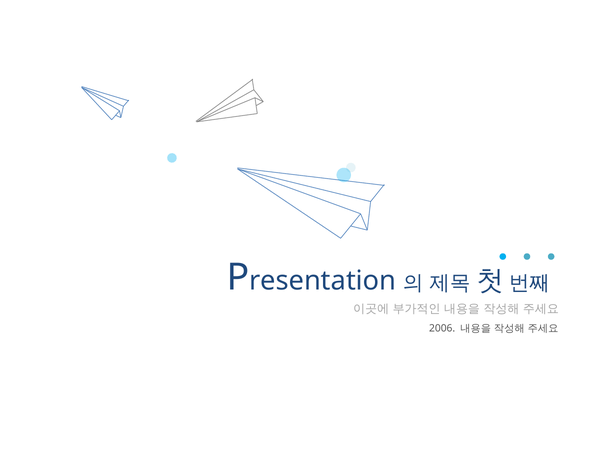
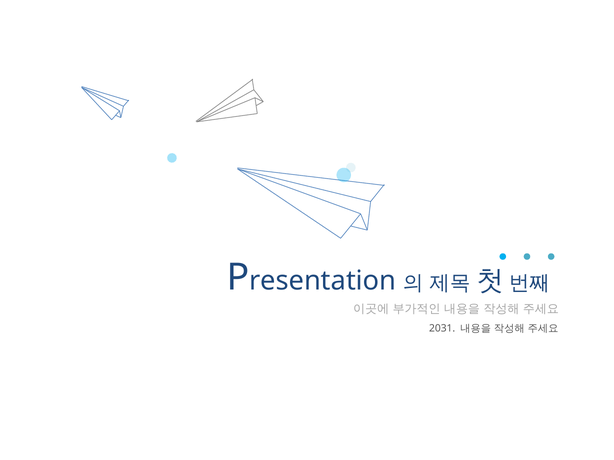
2006: 2006 -> 2031
